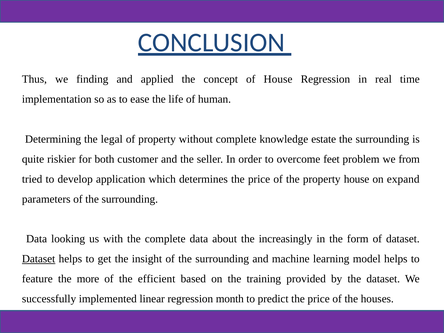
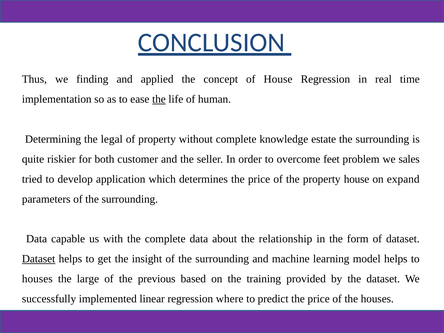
the at (159, 99) underline: none -> present
from: from -> sales
looking: looking -> capable
increasingly: increasingly -> relationship
feature at (37, 279): feature -> houses
more: more -> large
efficient: efficient -> previous
month: month -> where
